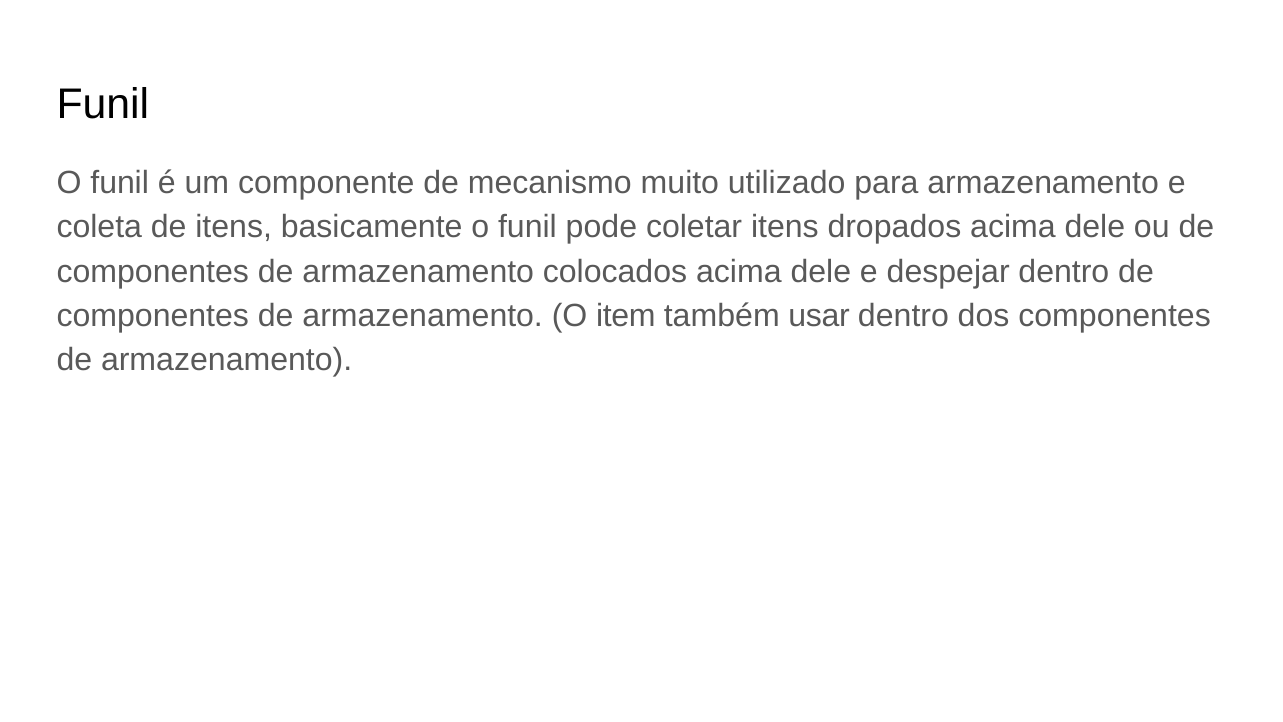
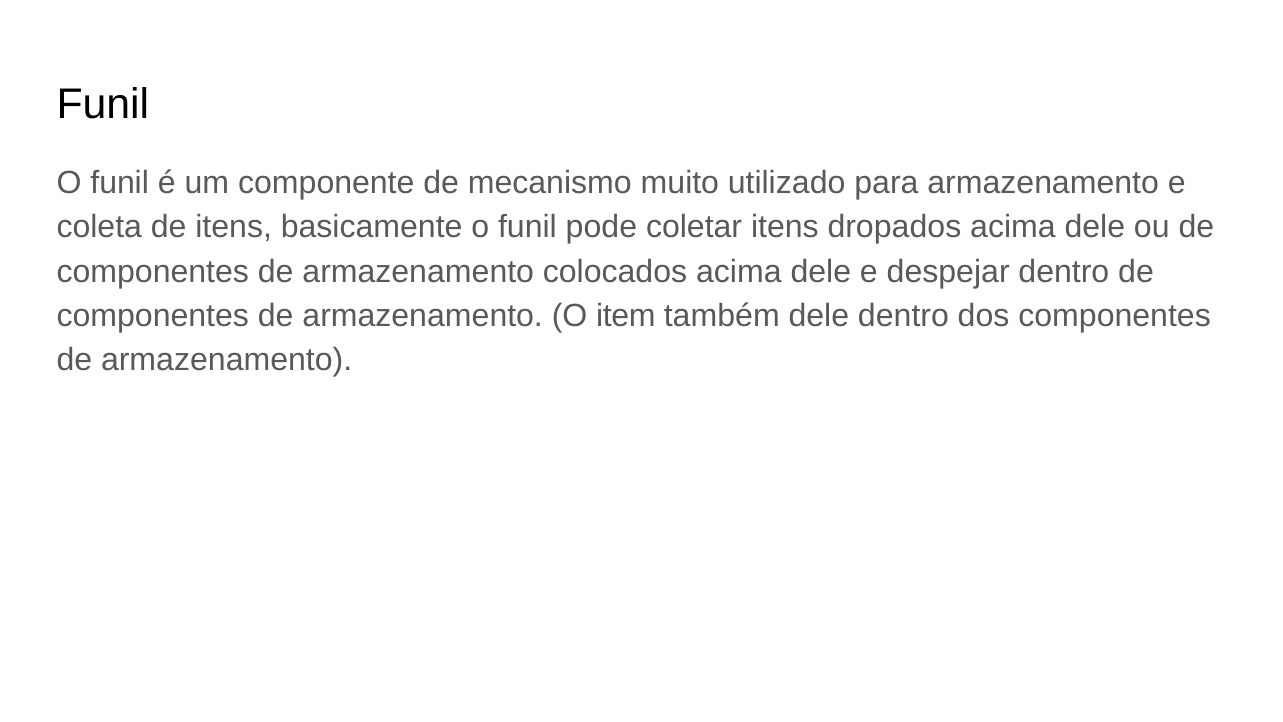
também usar: usar -> dele
